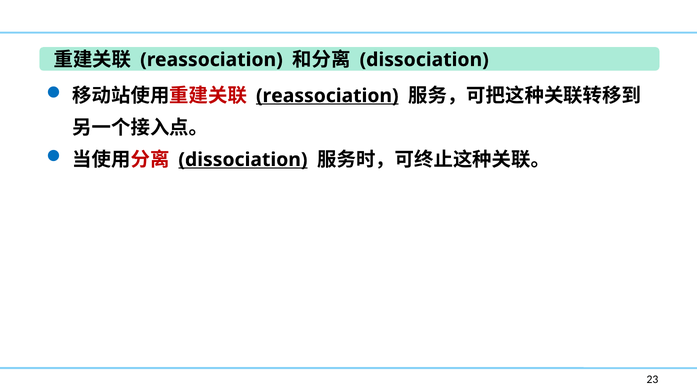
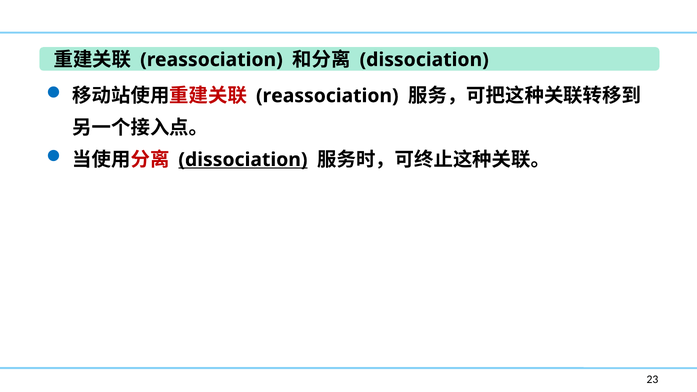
reassociation at (327, 96) underline: present -> none
